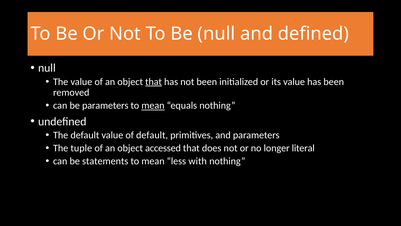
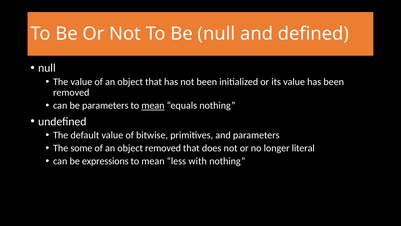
that at (154, 82) underline: present -> none
of default: default -> bitwise
tuple: tuple -> some
object accessed: accessed -> removed
statements: statements -> expressions
